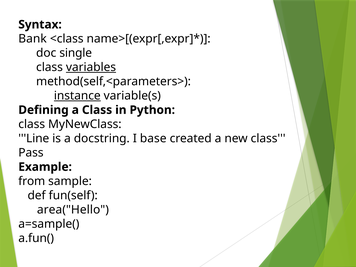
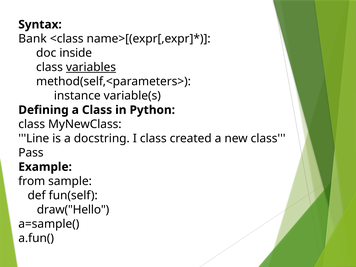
single: single -> inside
instance underline: present -> none
I base: base -> class
area("Hello: area("Hello -> draw("Hello
